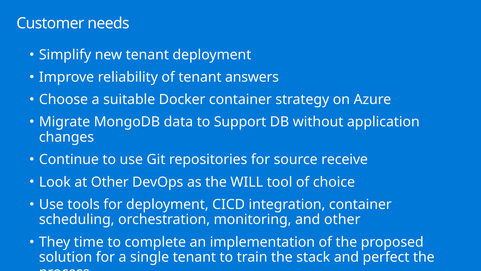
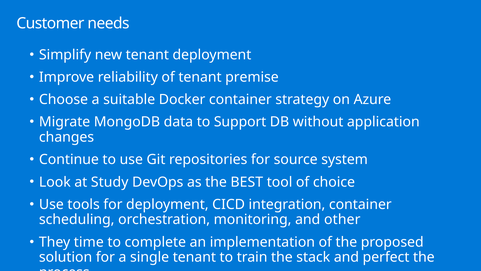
answers: answers -> premise
receive: receive -> system
at Other: Other -> Study
WILL: WILL -> BEST
